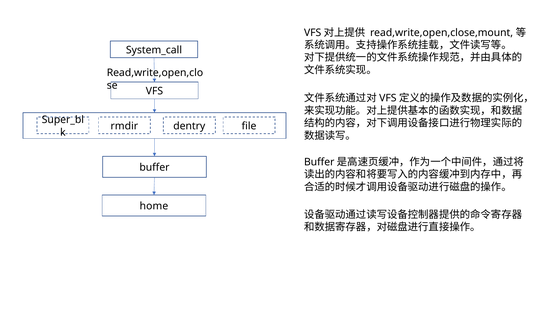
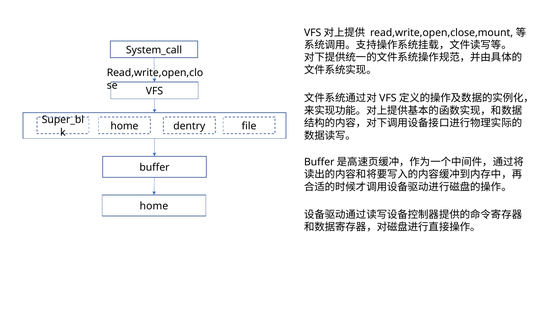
rmdir at (124, 126): rmdir -> home
